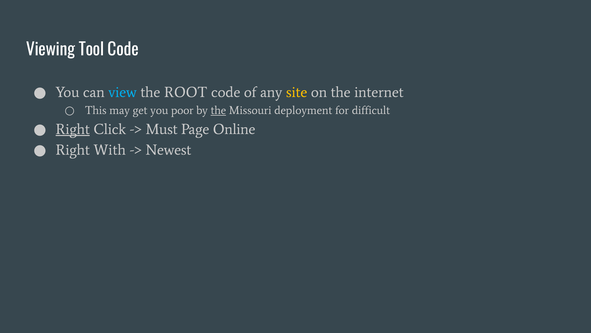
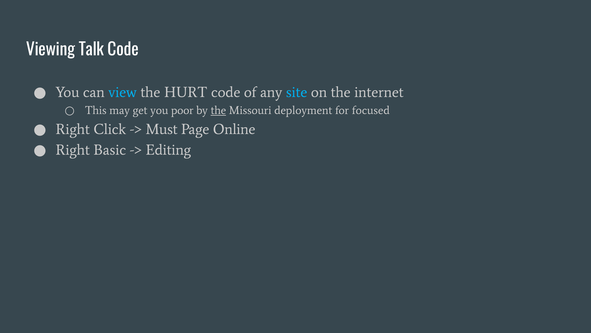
Tool: Tool -> Talk
ROOT: ROOT -> HURT
site colour: yellow -> light blue
difficult: difficult -> focused
Right at (73, 129) underline: present -> none
With: With -> Basic
Newest: Newest -> Editing
